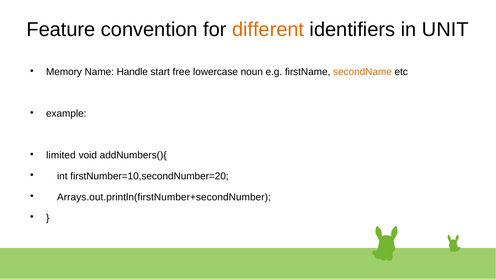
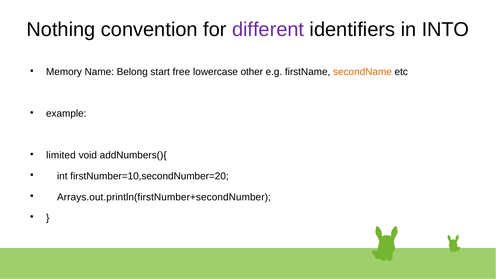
Feature: Feature -> Nothing
different colour: orange -> purple
UNIT: UNIT -> INTO
Handle: Handle -> Belong
noun: noun -> other
